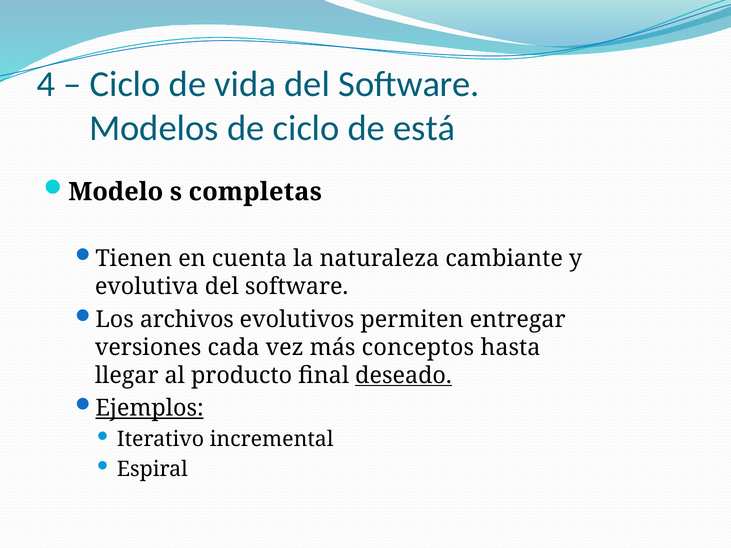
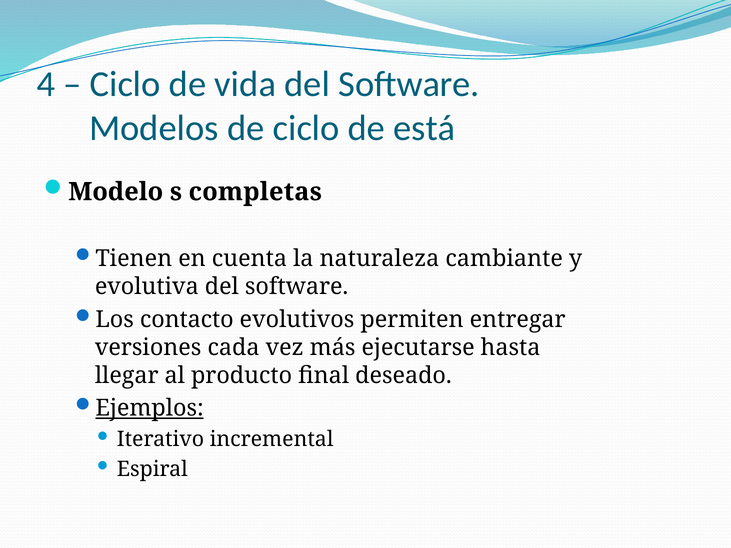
archivos: archivos -> contacto
conceptos: conceptos -> ejecutarse
deseado underline: present -> none
